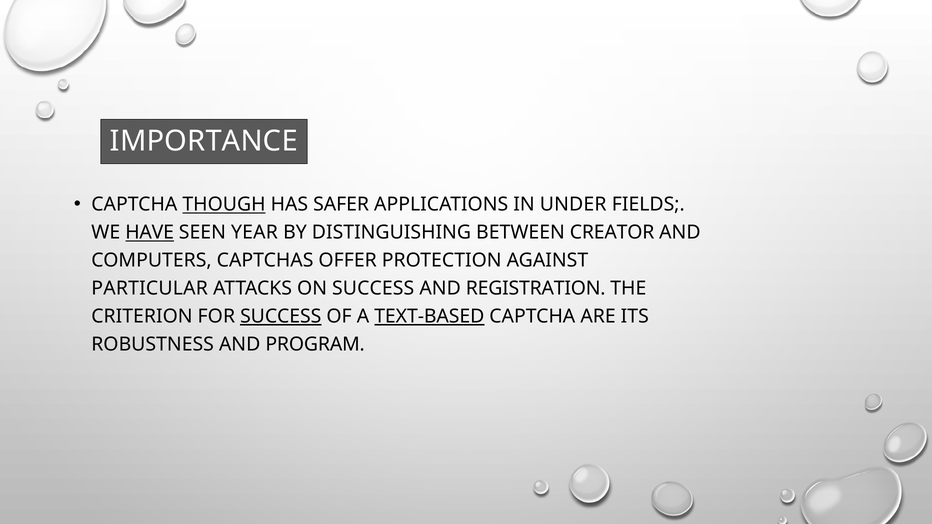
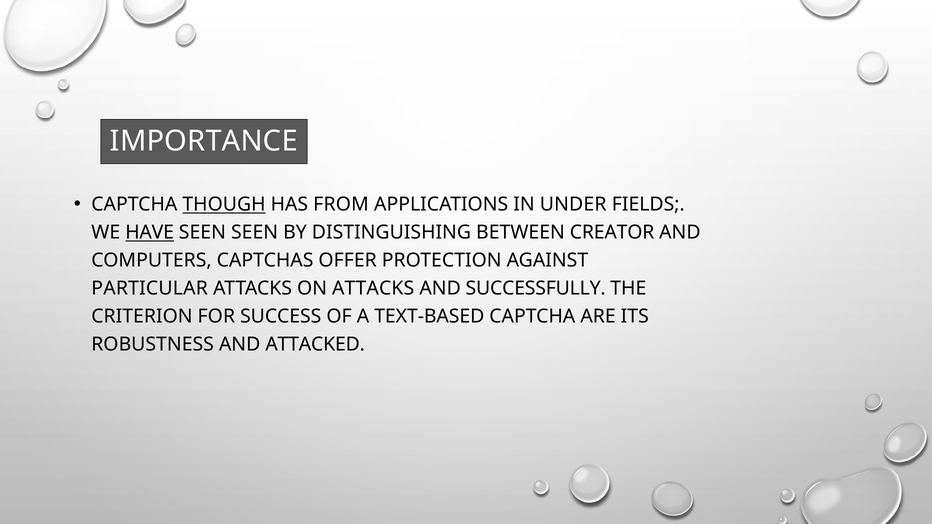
SAFER: SAFER -> FROM
SEEN YEAR: YEAR -> SEEN
ON SUCCESS: SUCCESS -> ATTACKS
REGISTRATION: REGISTRATION -> SUCCESSFULLY
SUCCESS at (281, 317) underline: present -> none
TEXT-BASED underline: present -> none
PROGRAM: PROGRAM -> ATTACKED
